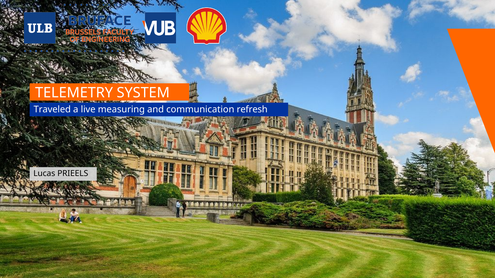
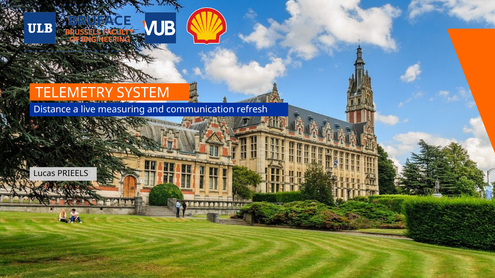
Traveled: Traveled -> Distance
